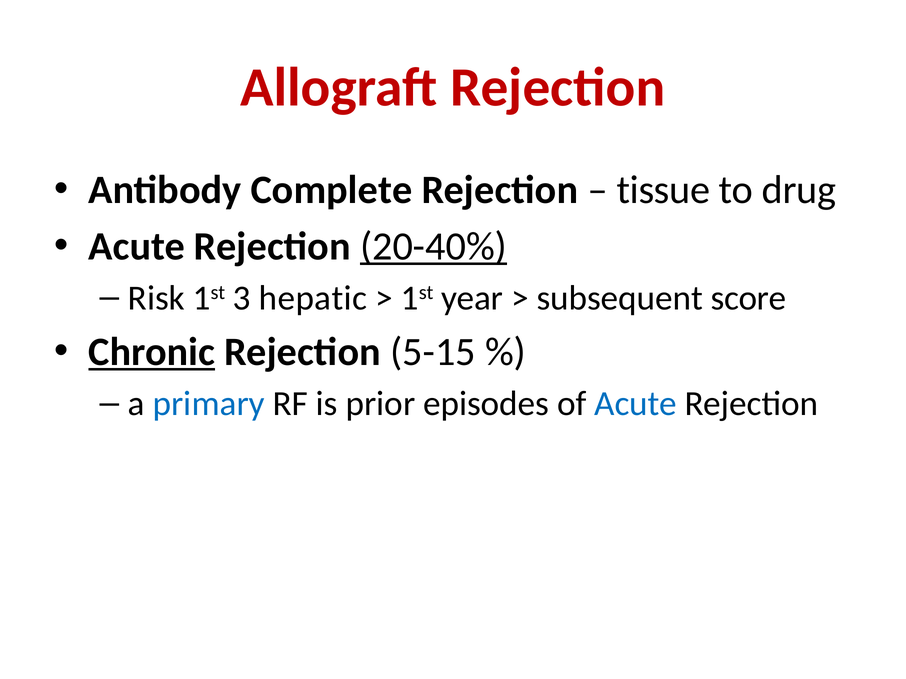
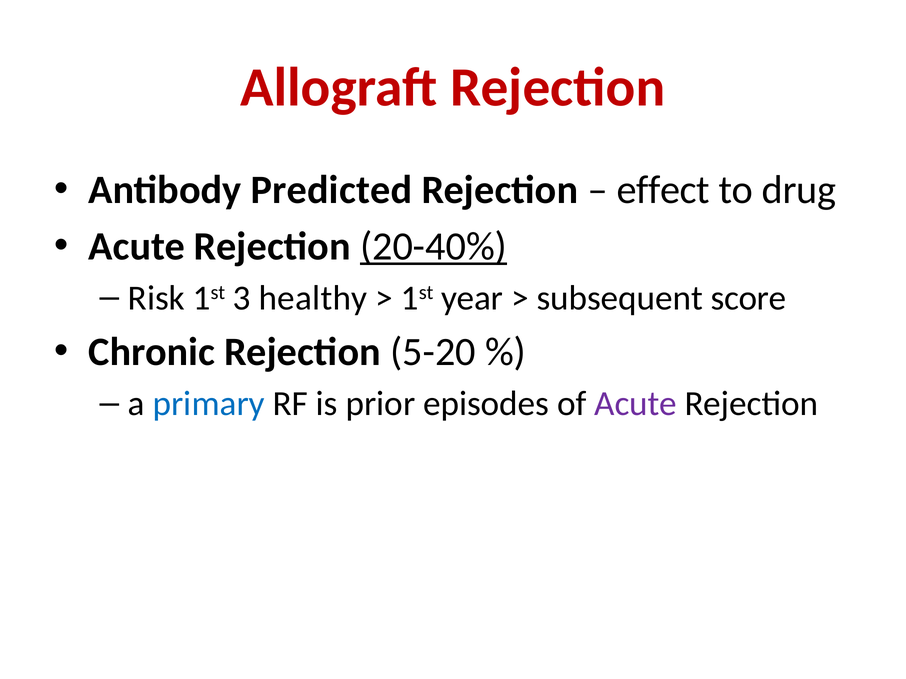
Complete: Complete -> Predicted
tissue: tissue -> effect
hepatic: hepatic -> healthy
Chronic underline: present -> none
5-15: 5-15 -> 5-20
Acute at (636, 404) colour: blue -> purple
